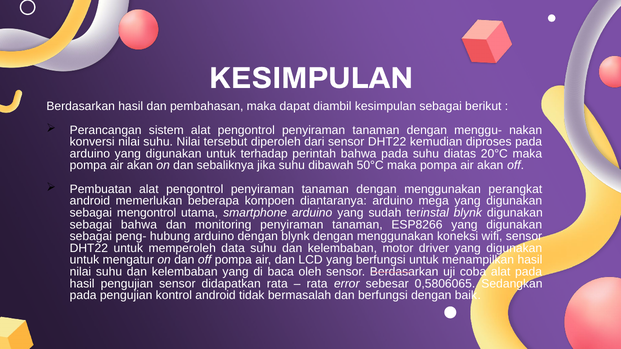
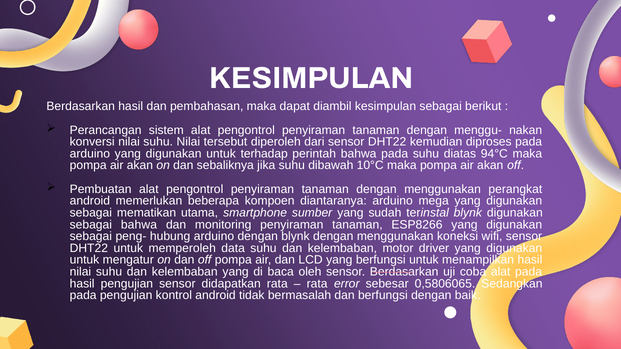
20°C: 20°C -> 94°C
50°C: 50°C -> 10°C
mengontrol: mengontrol -> mematikan
smartphone arduino: arduino -> sumber
